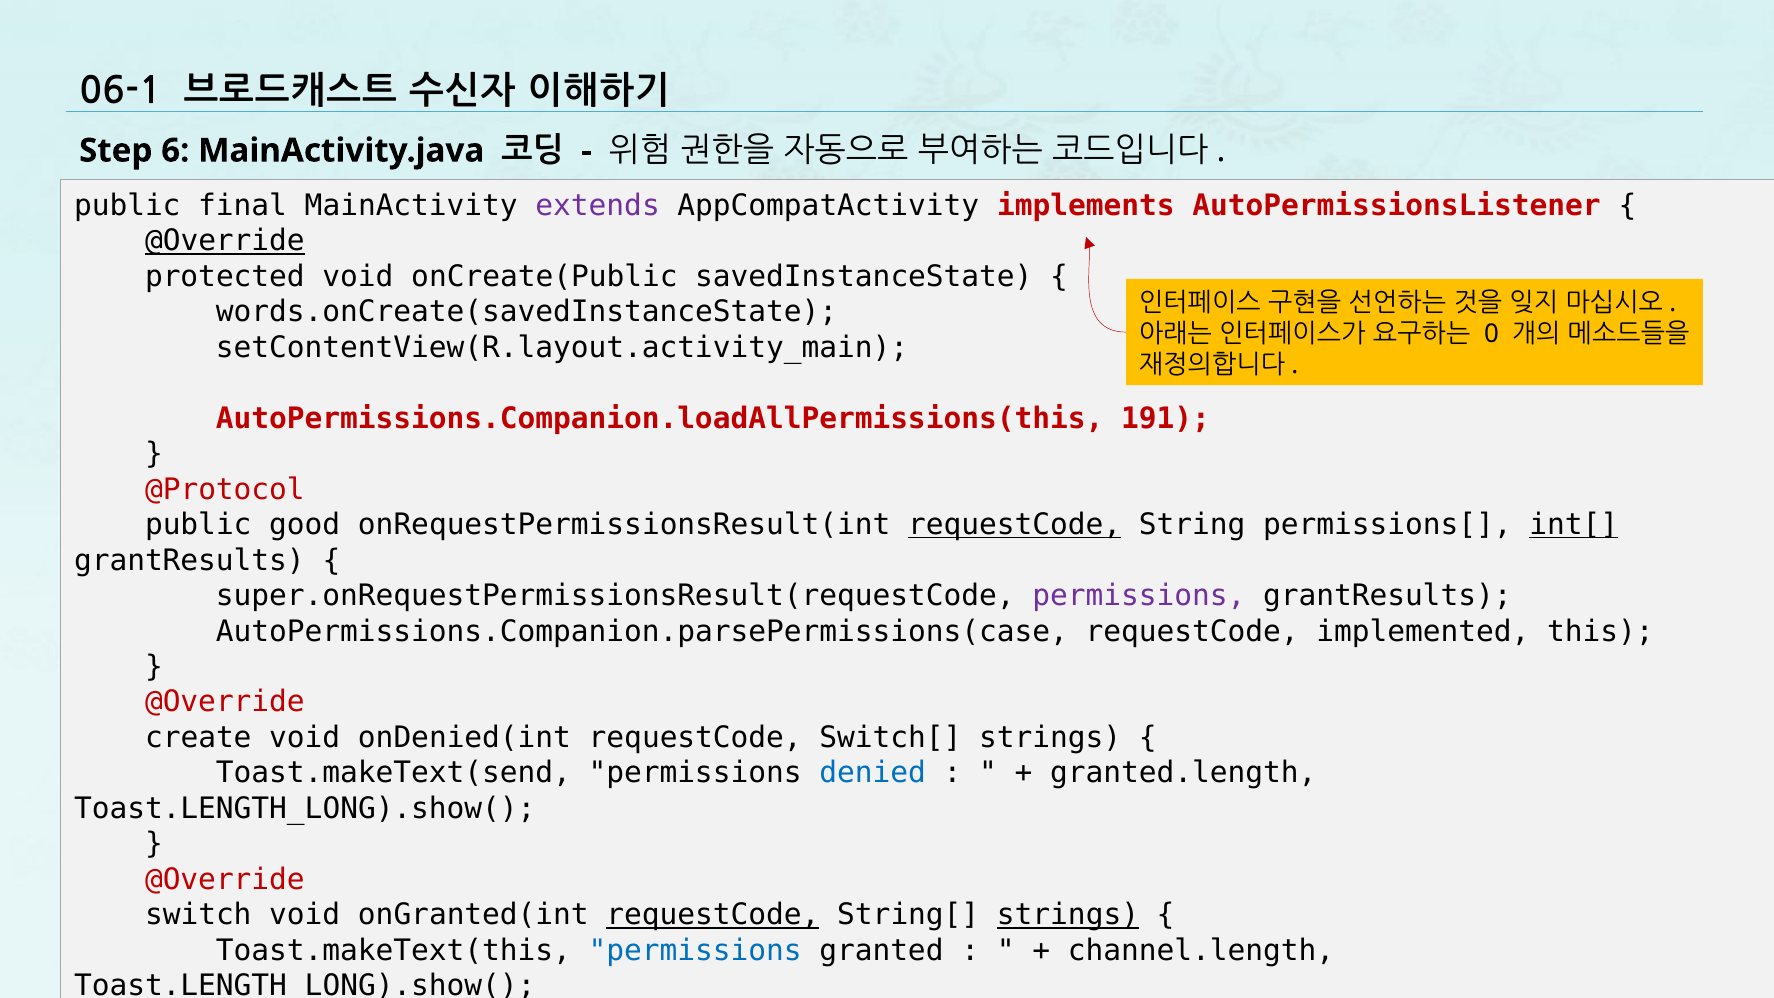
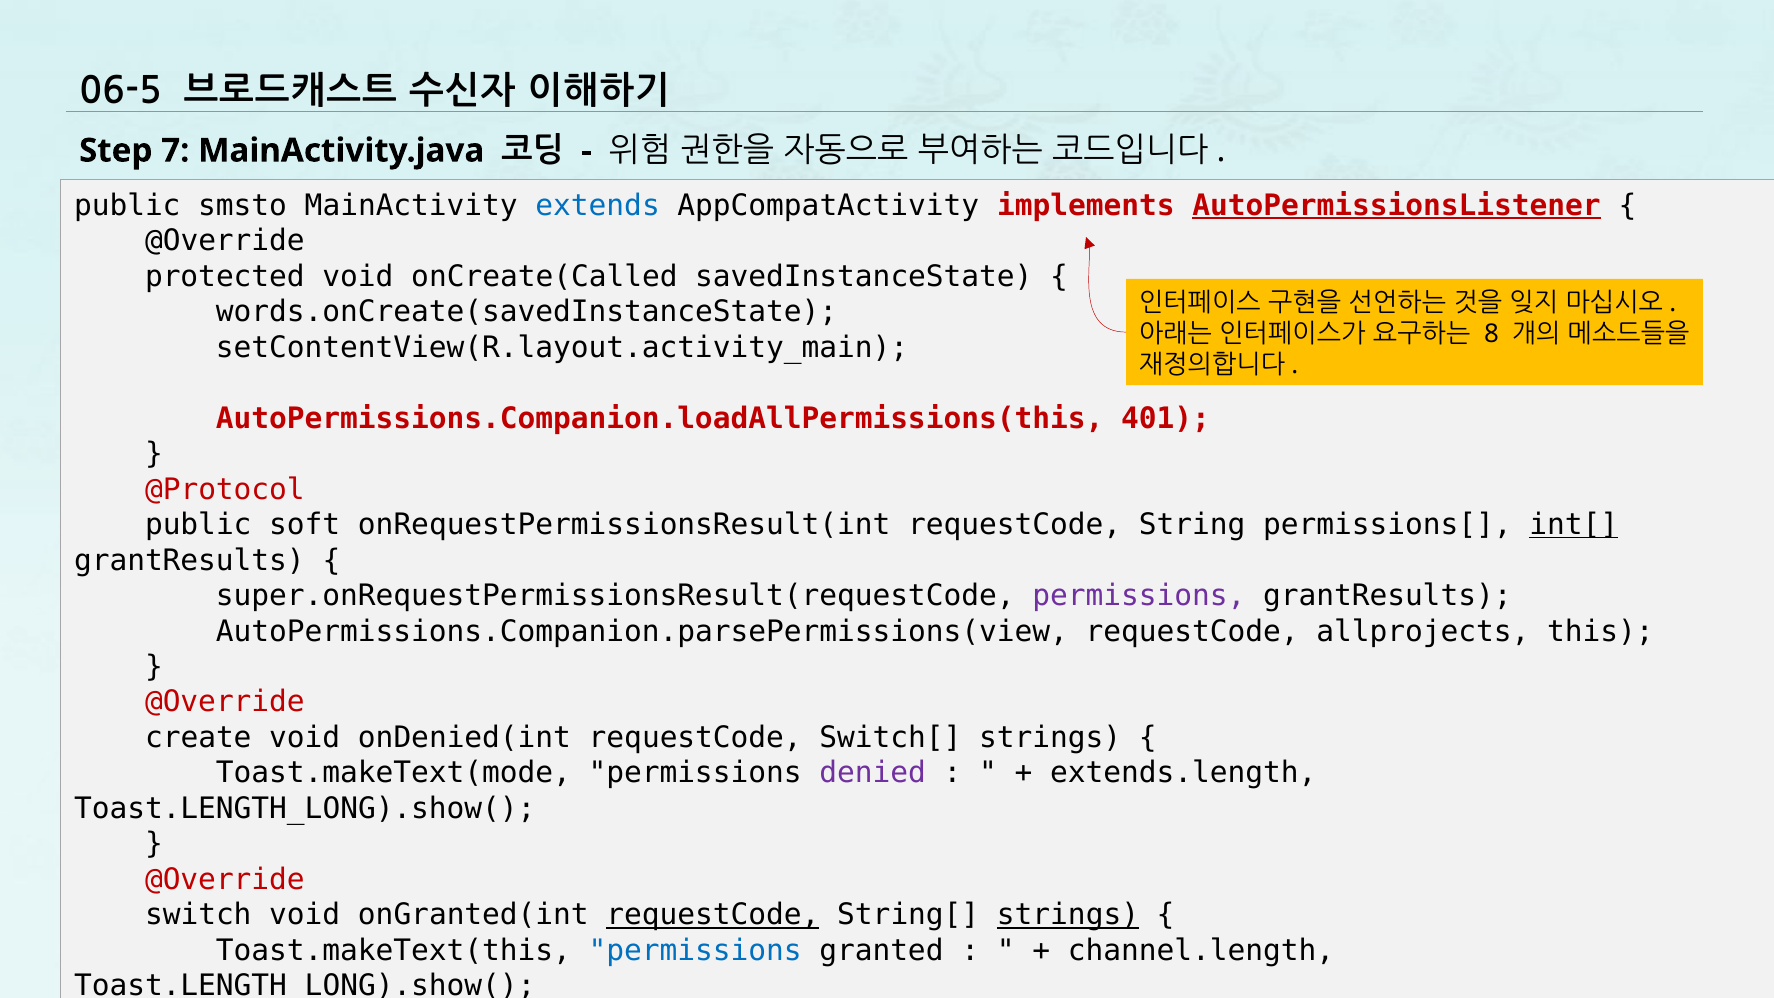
06-1: 06-1 -> 06-5
6: 6 -> 7
final: final -> smsto
extends colour: purple -> blue
AutoPermissionsListener underline: none -> present
@Override at (225, 241) underline: present -> none
onCreate(Public: onCreate(Public -> onCreate(Called
0: 0 -> 8
191: 191 -> 401
good: good -> soft
requestCode at (1015, 525) underline: present -> none
AutoPermissions.Companion.parsePermissions(case: AutoPermissions.Companion.parsePermissions(case -> AutoPermissions.Companion.parsePermissions(view
implemented: implemented -> allprojects
Toast.makeText(send: Toast.makeText(send -> Toast.makeText(mode
denied colour: blue -> purple
granted.length: granted.length -> extends.length
